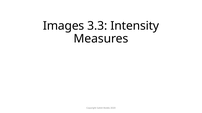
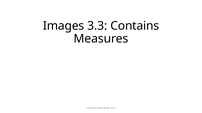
Intensity: Intensity -> Contains
